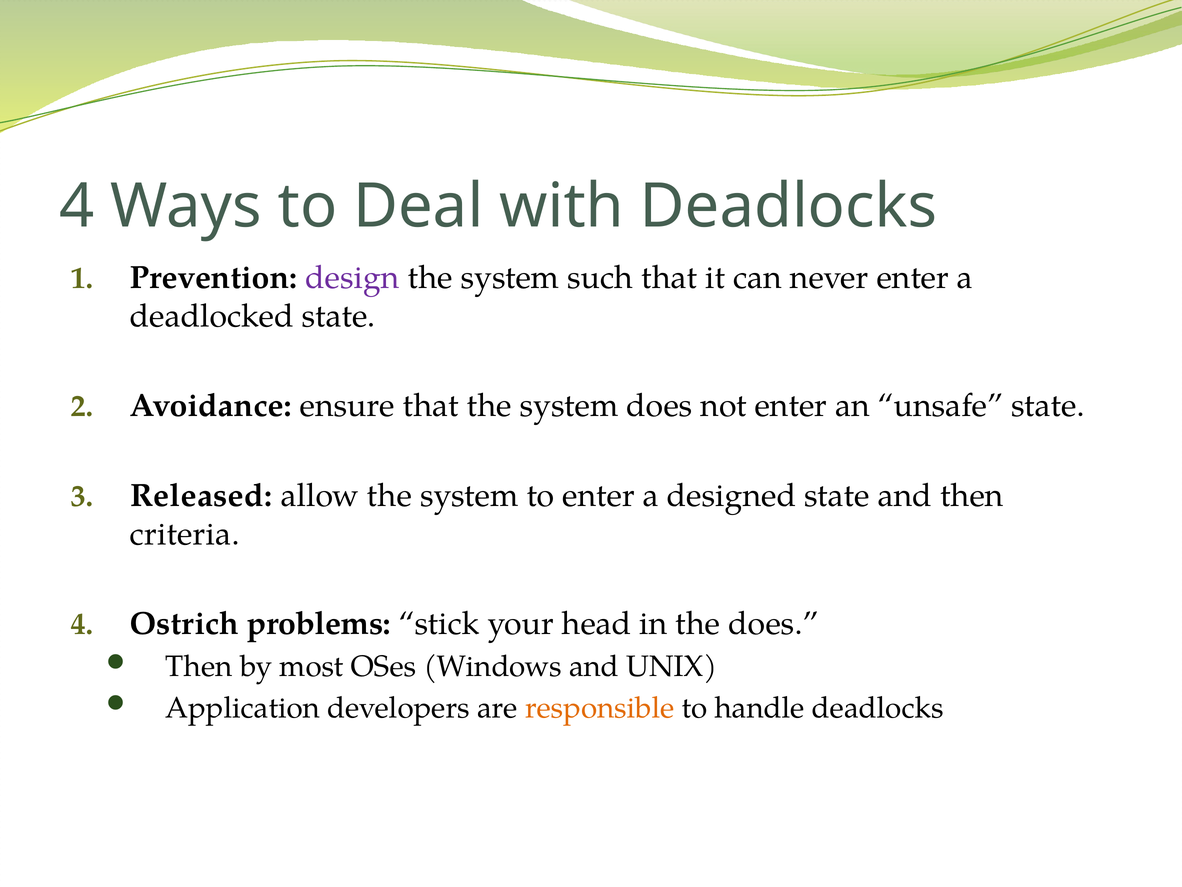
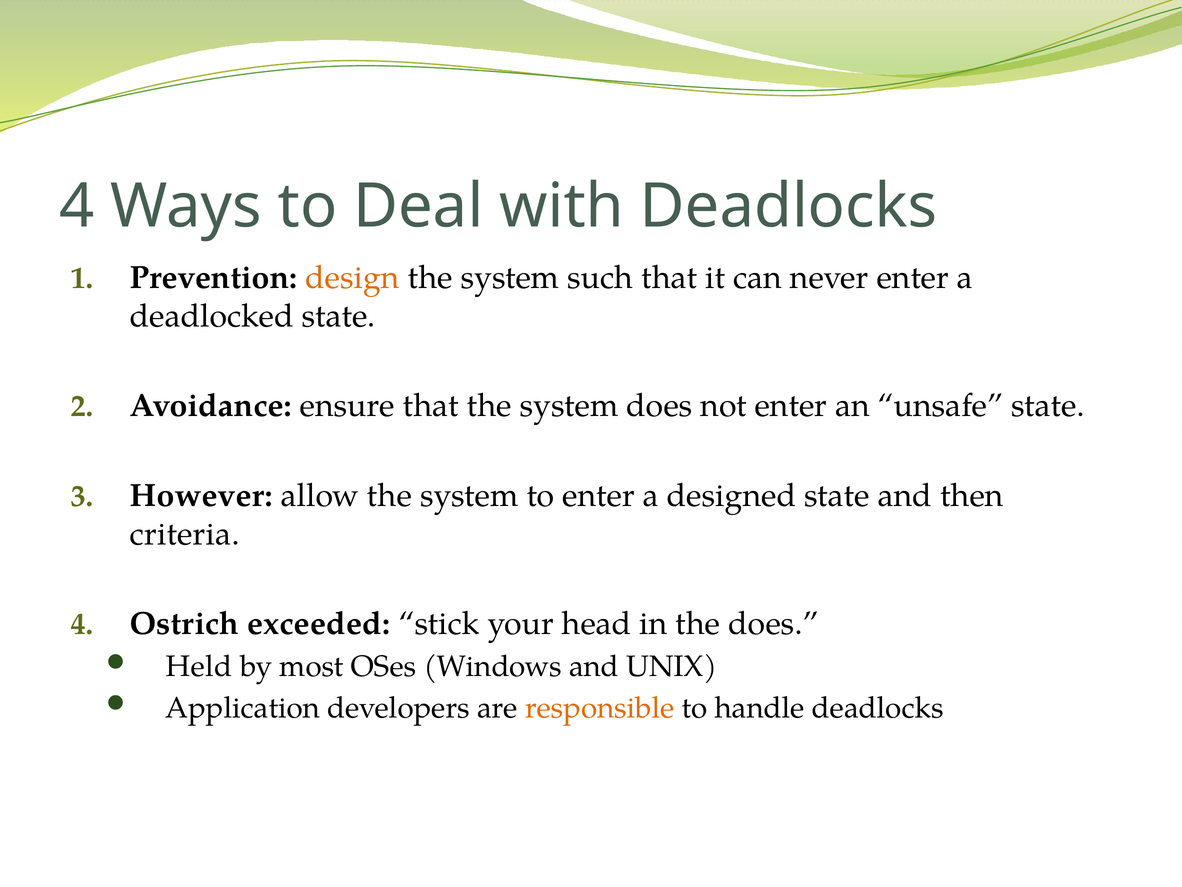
design colour: purple -> orange
Released: Released -> However
problems: problems -> exceeded
Then at (199, 666): Then -> Held
